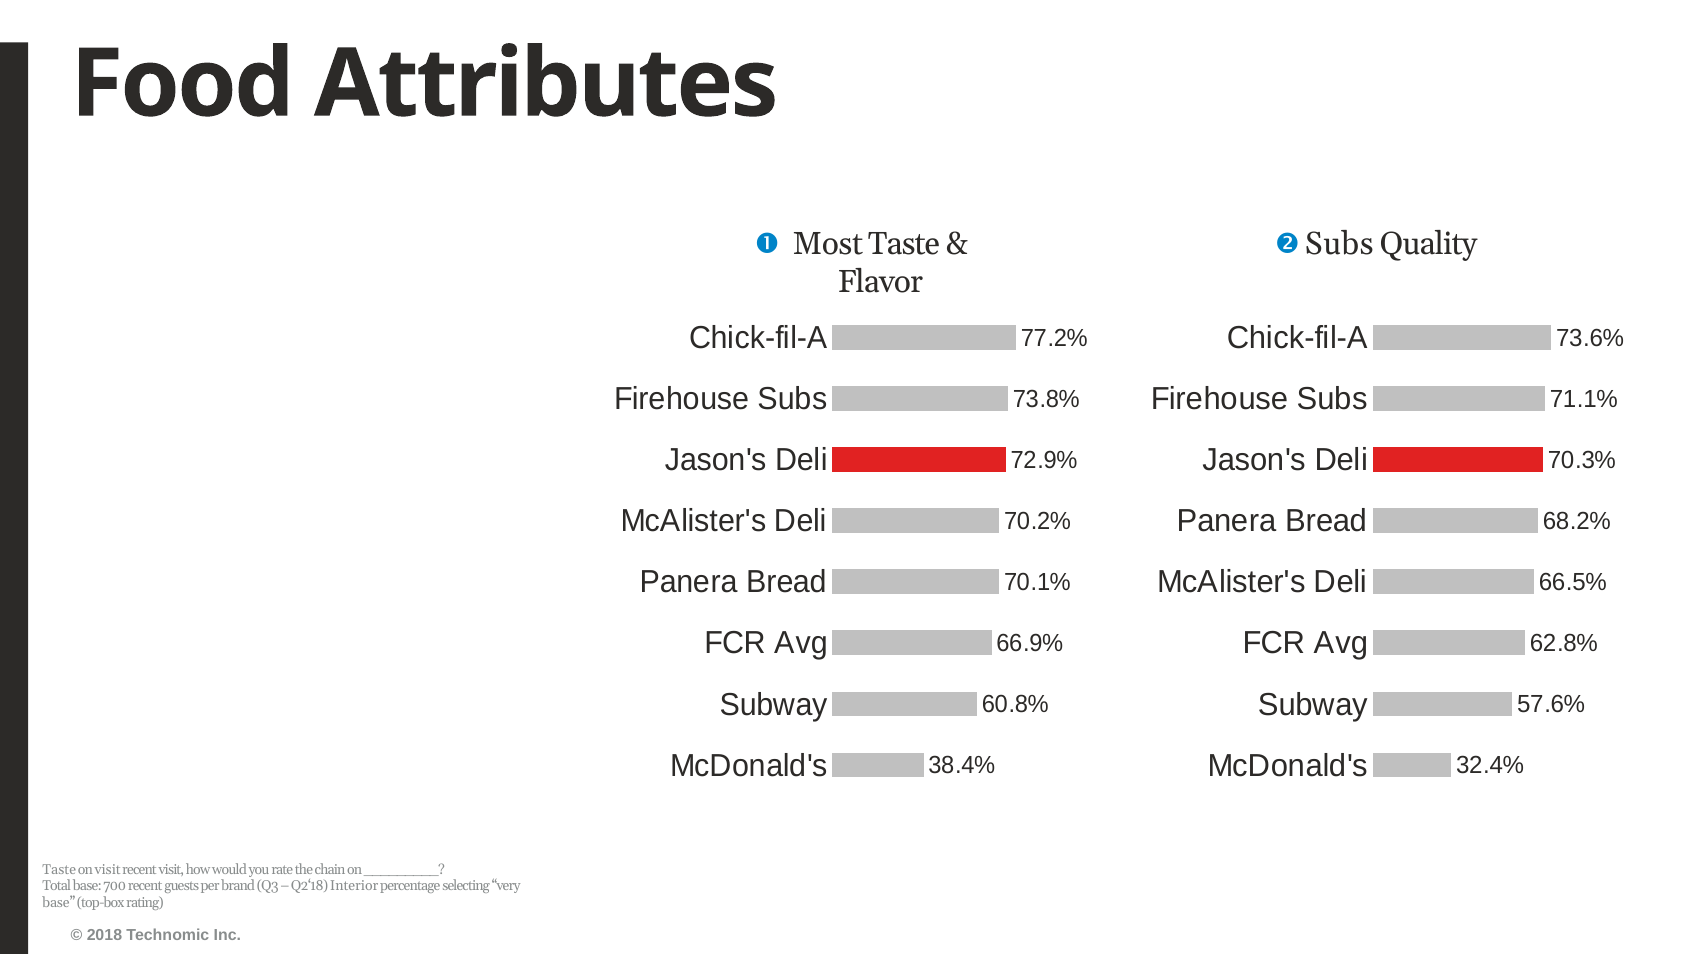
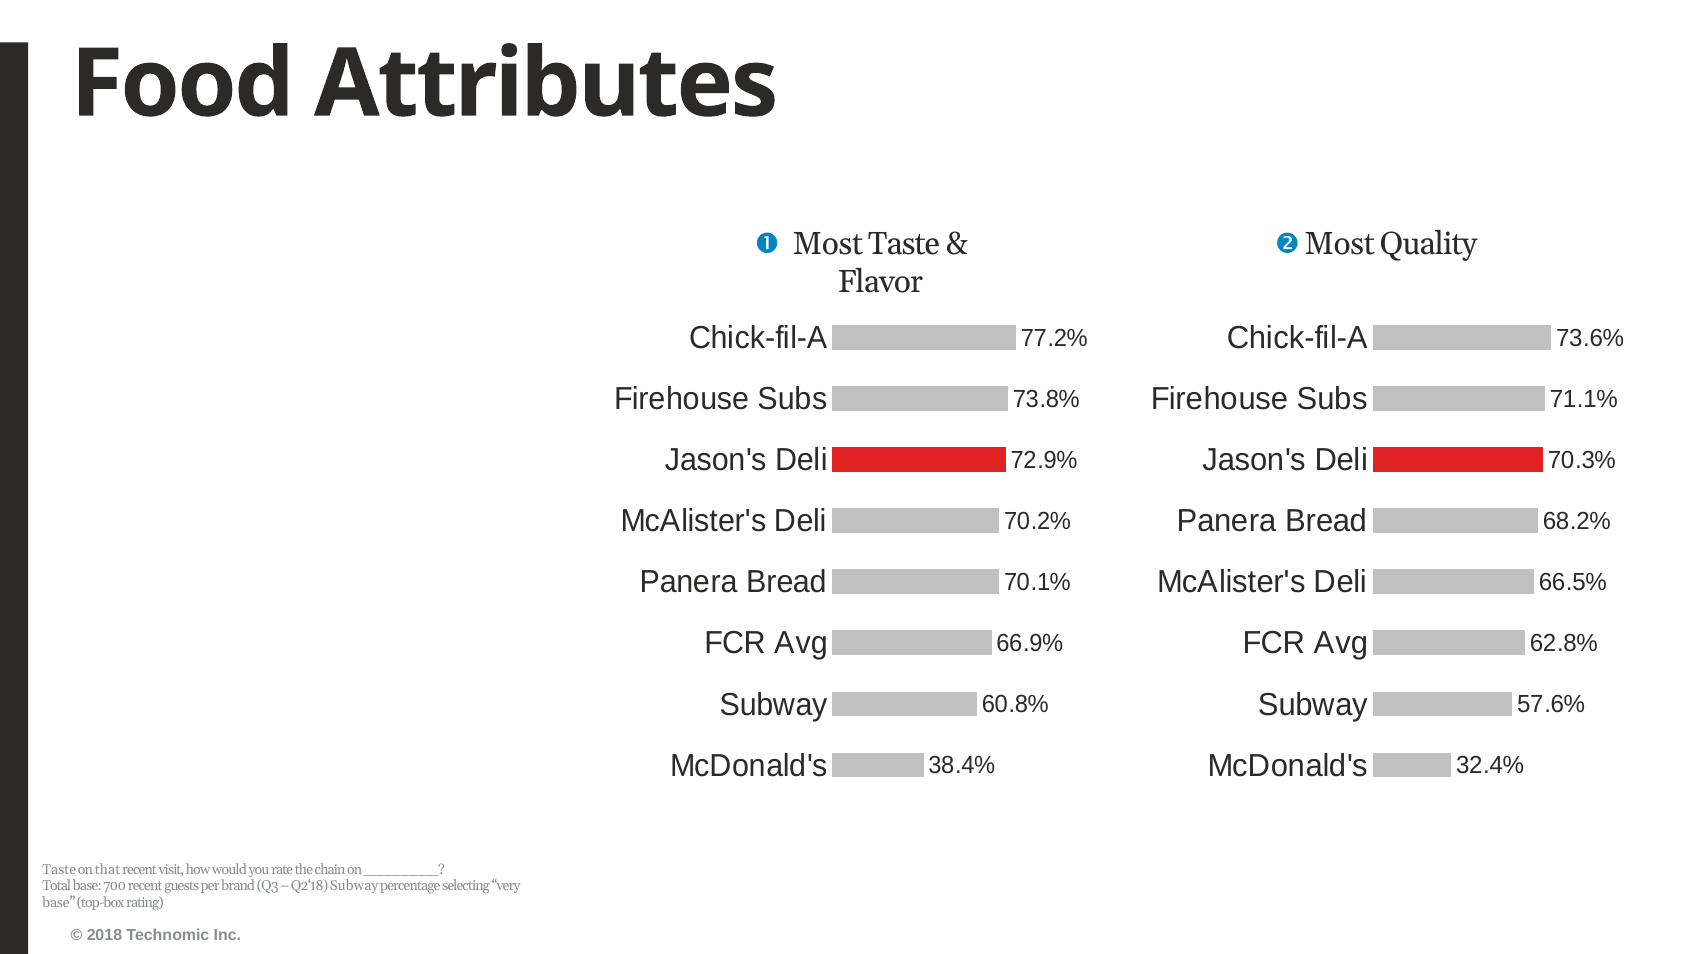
Subs at (1339, 244): Subs -> Most
on visit: visit -> that
Q2‘18 Interior: Interior -> Subway
